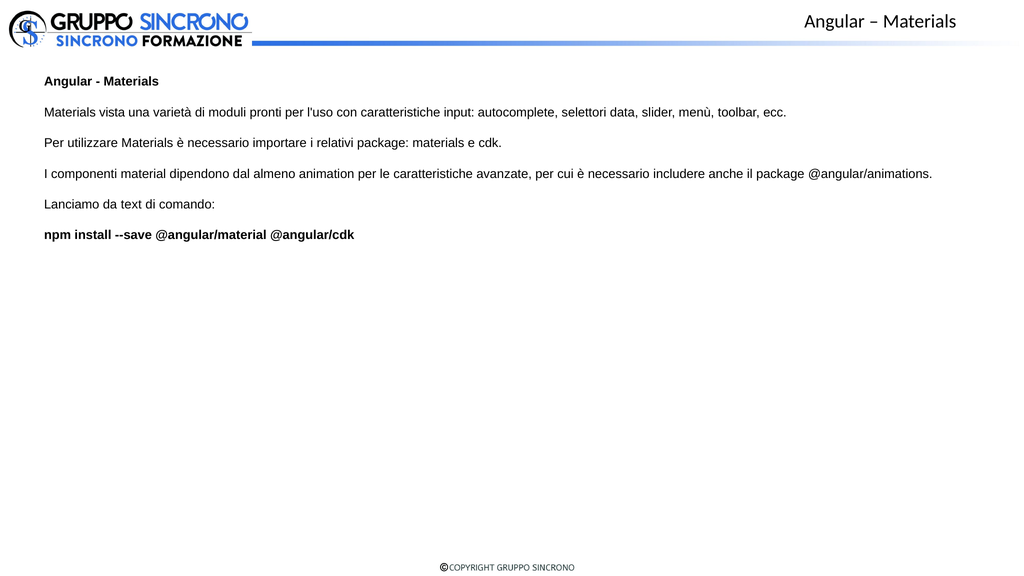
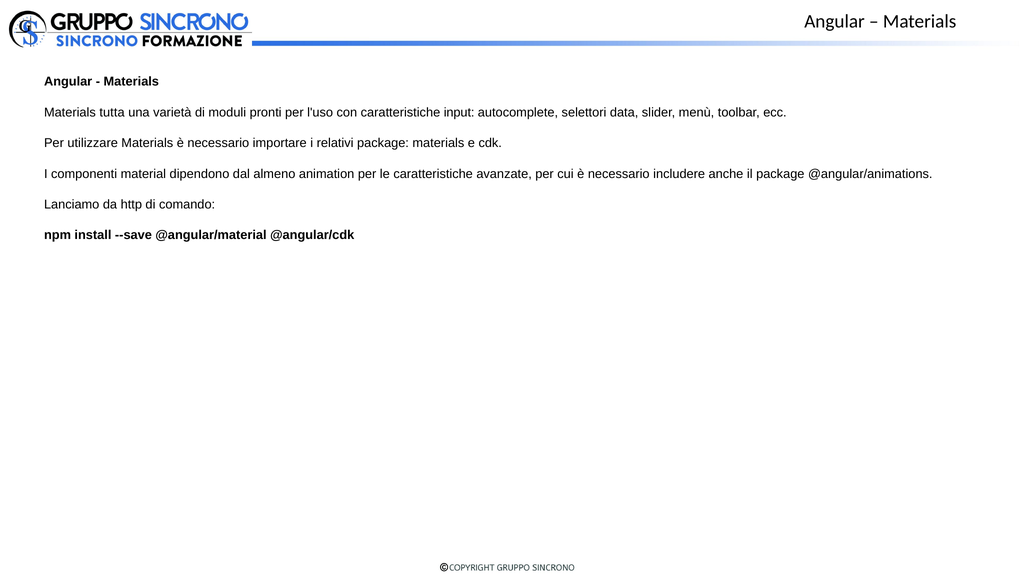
vista: vista -> tutta
text: text -> http
